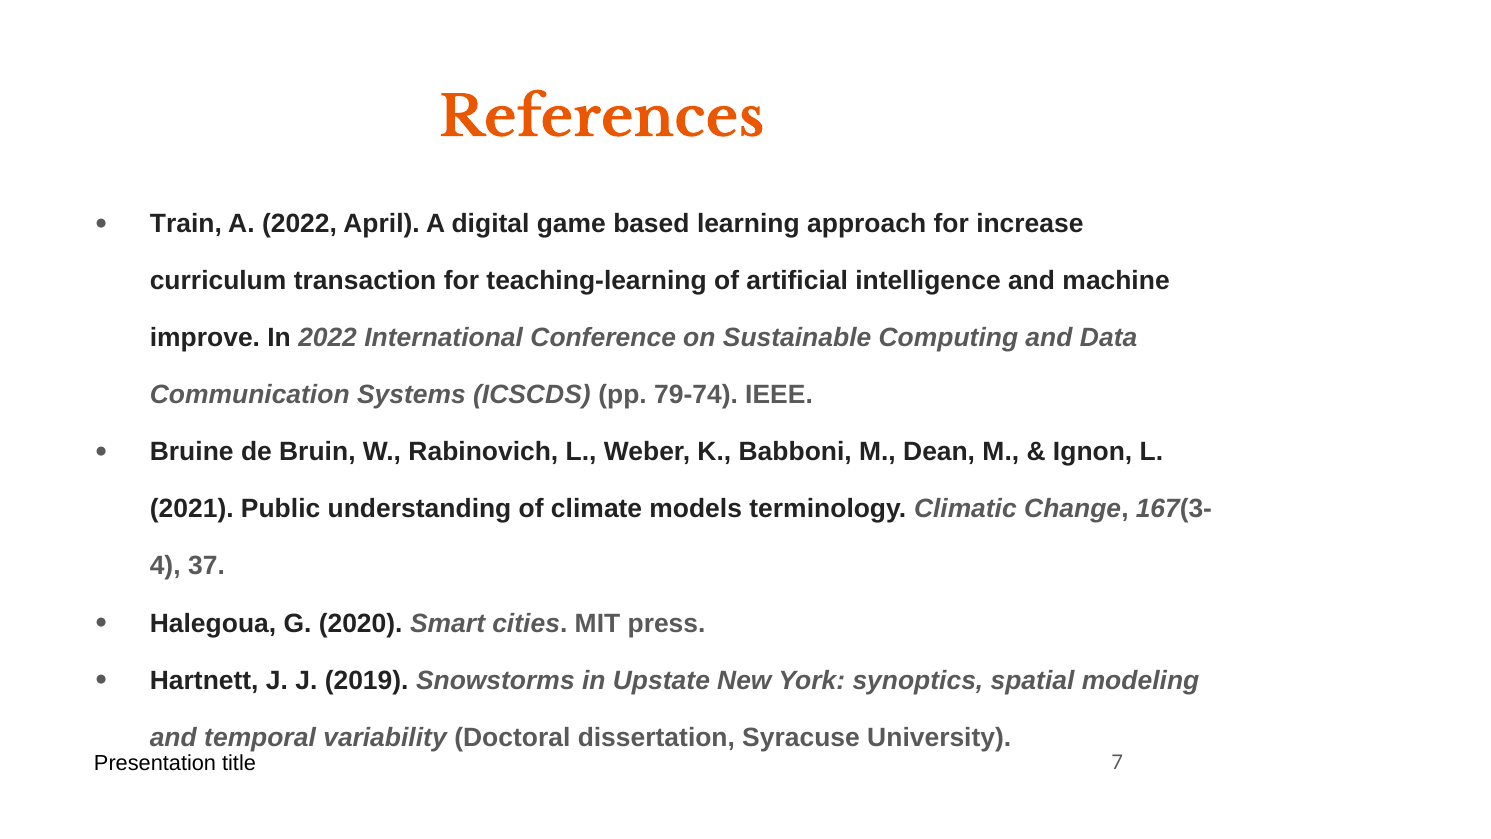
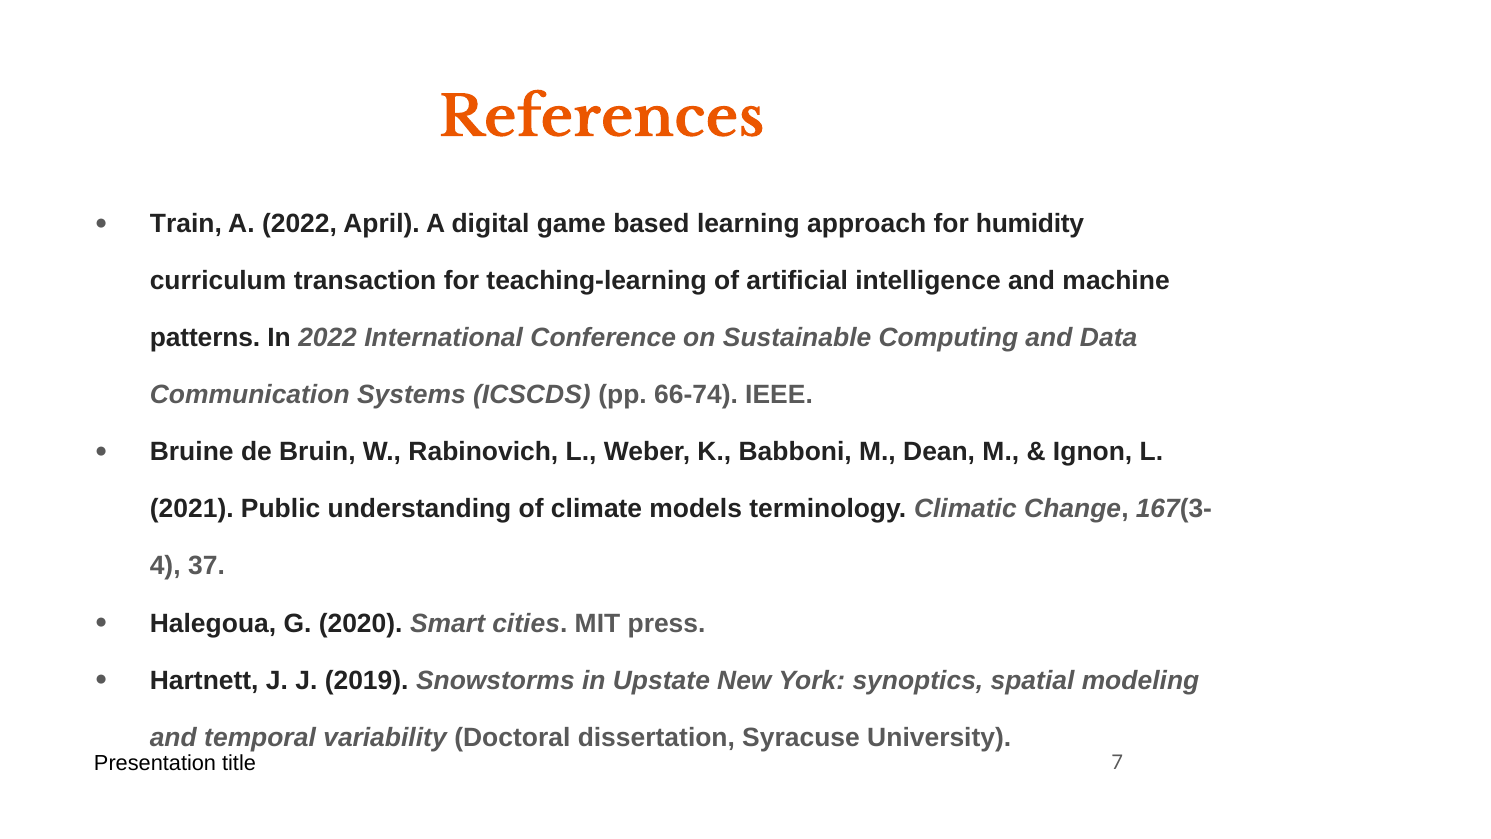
increase: increase -> humidity
improve: improve -> patterns
79-74: 79-74 -> 66-74
